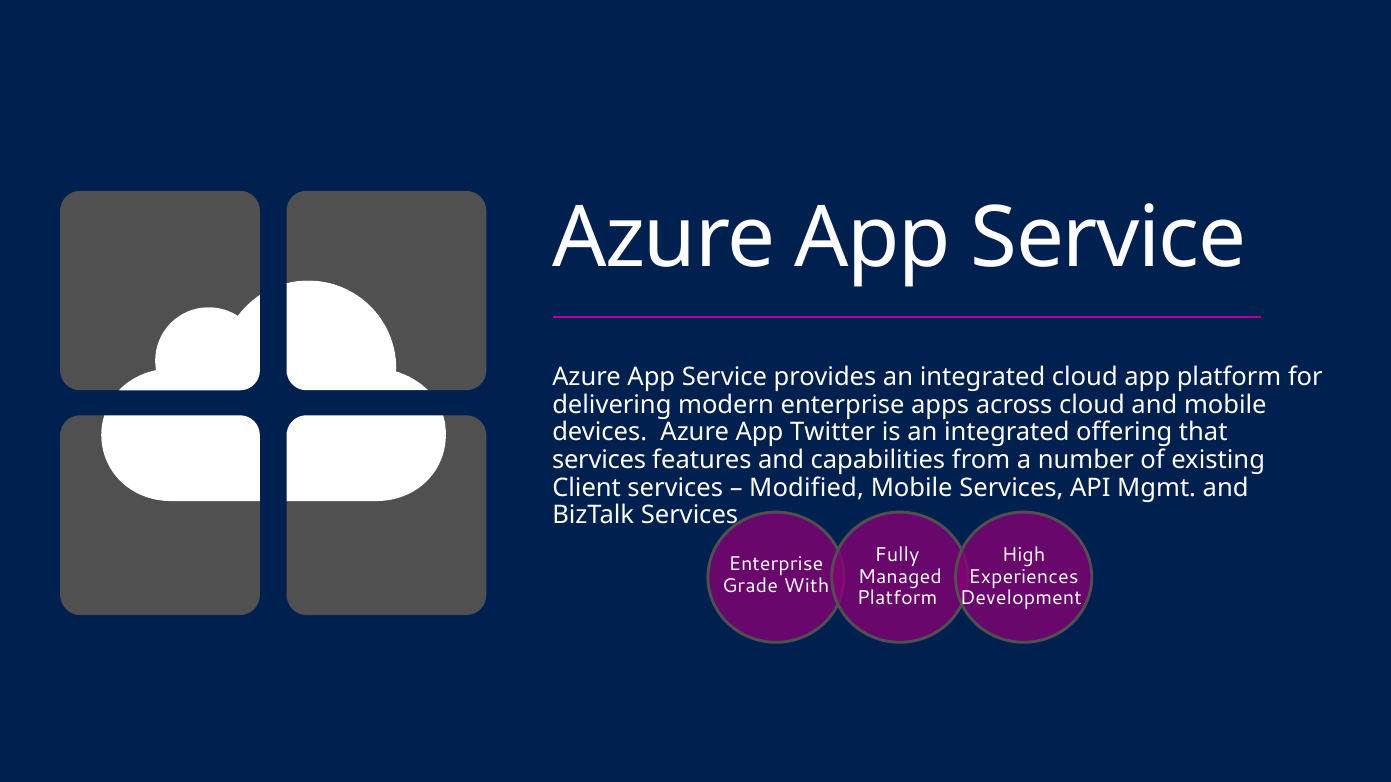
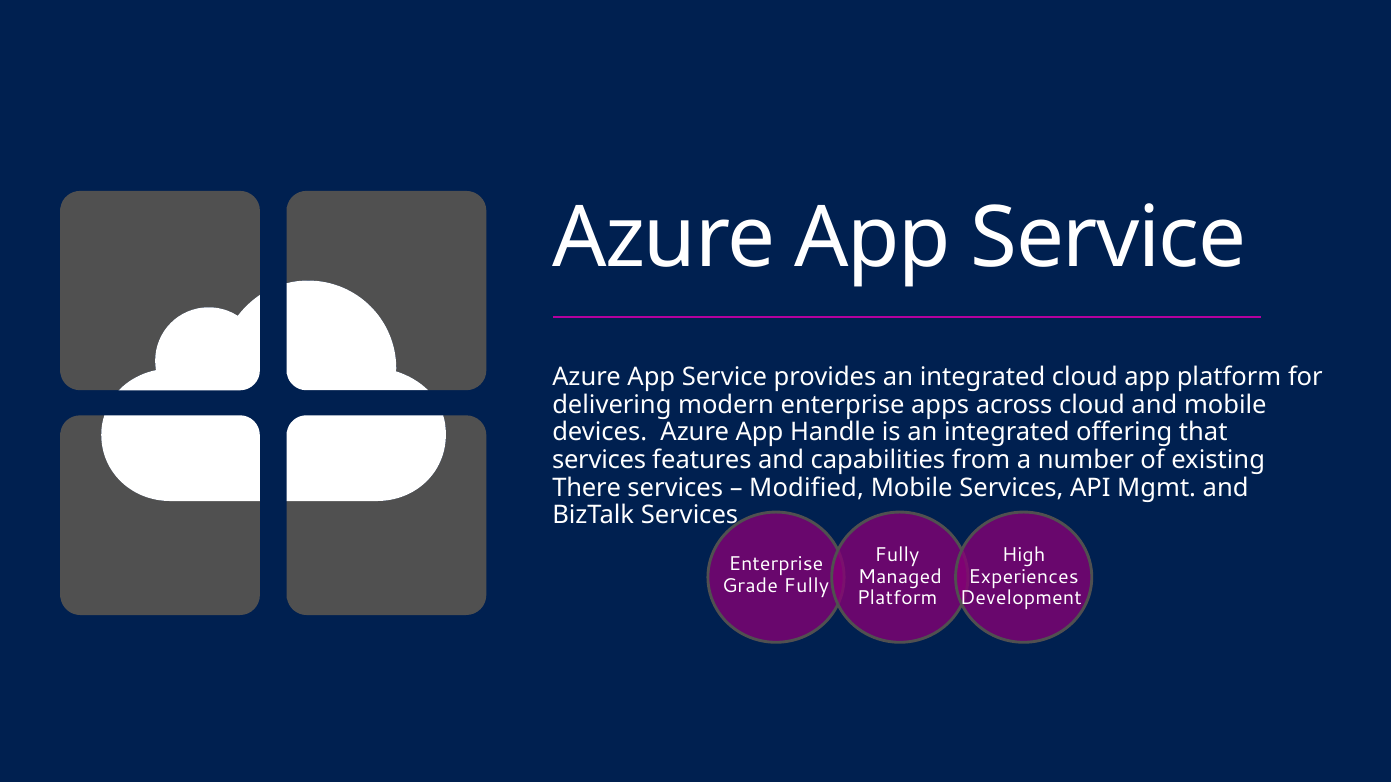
Twitter: Twitter -> Handle
Client: Client -> There
Grade With: With -> Fully
